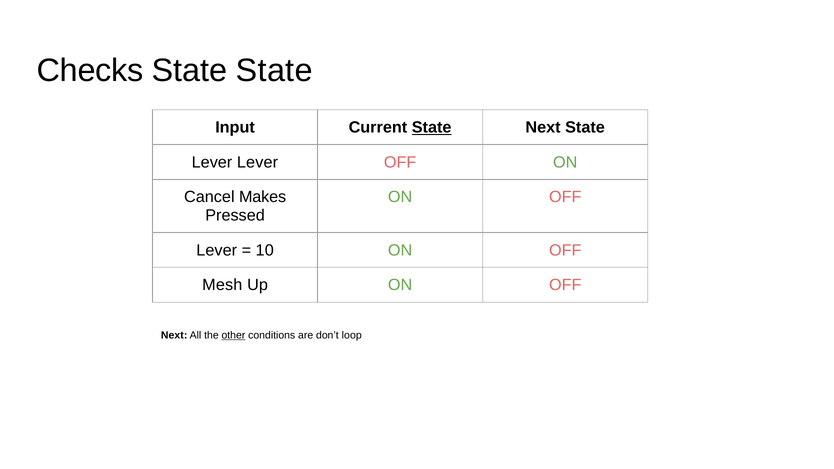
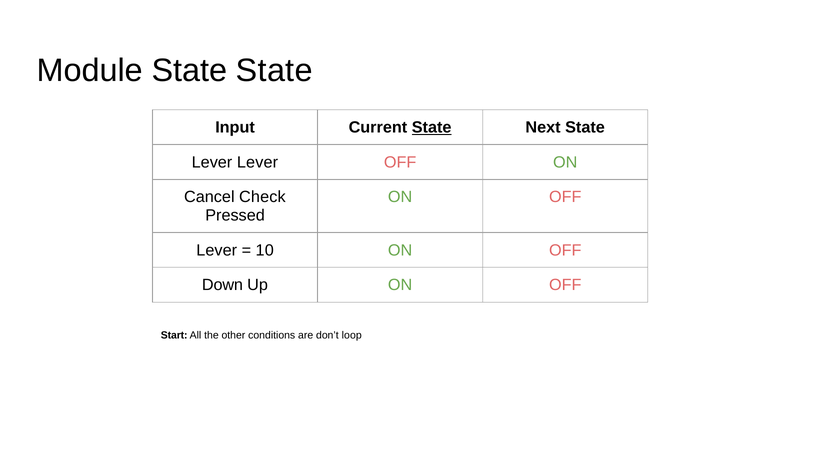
Checks: Checks -> Module
Makes: Makes -> Check
Mesh: Mesh -> Down
Next at (174, 336): Next -> Start
other underline: present -> none
